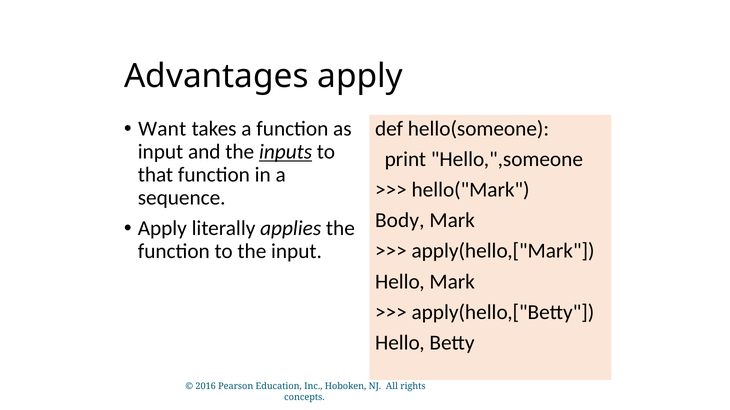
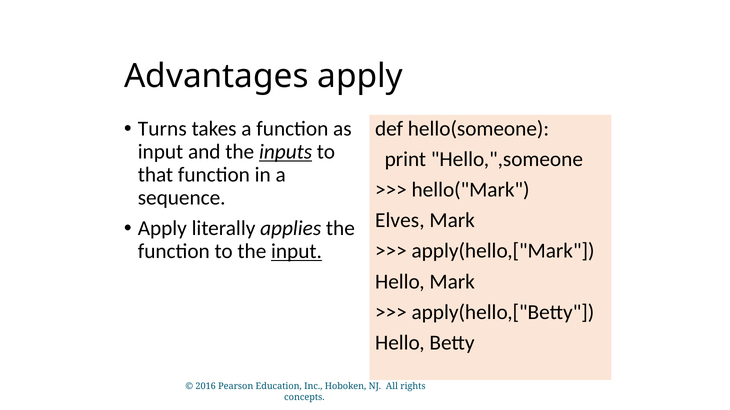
Want: Want -> Turns
Body: Body -> Elves
input at (296, 252) underline: none -> present
